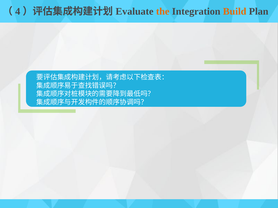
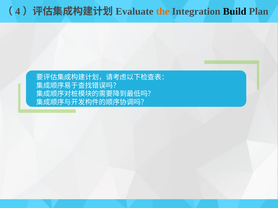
Build colour: orange -> black
